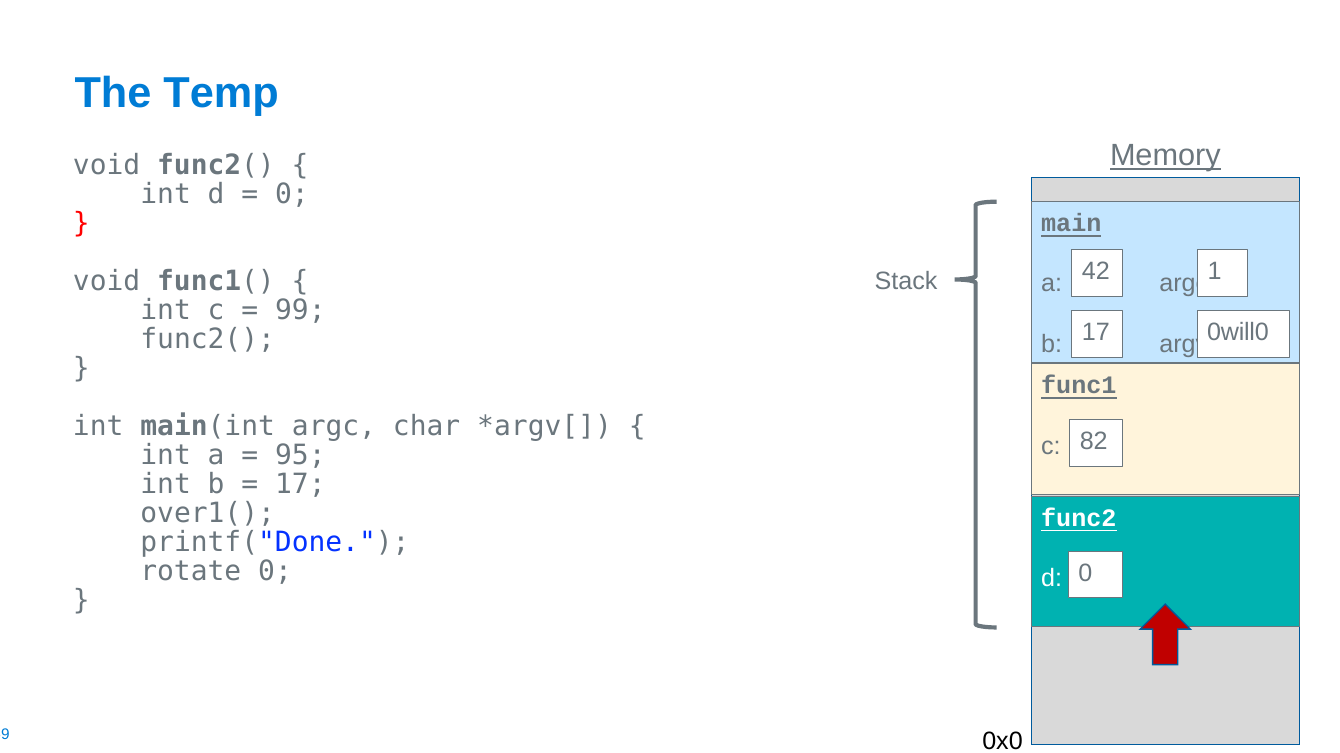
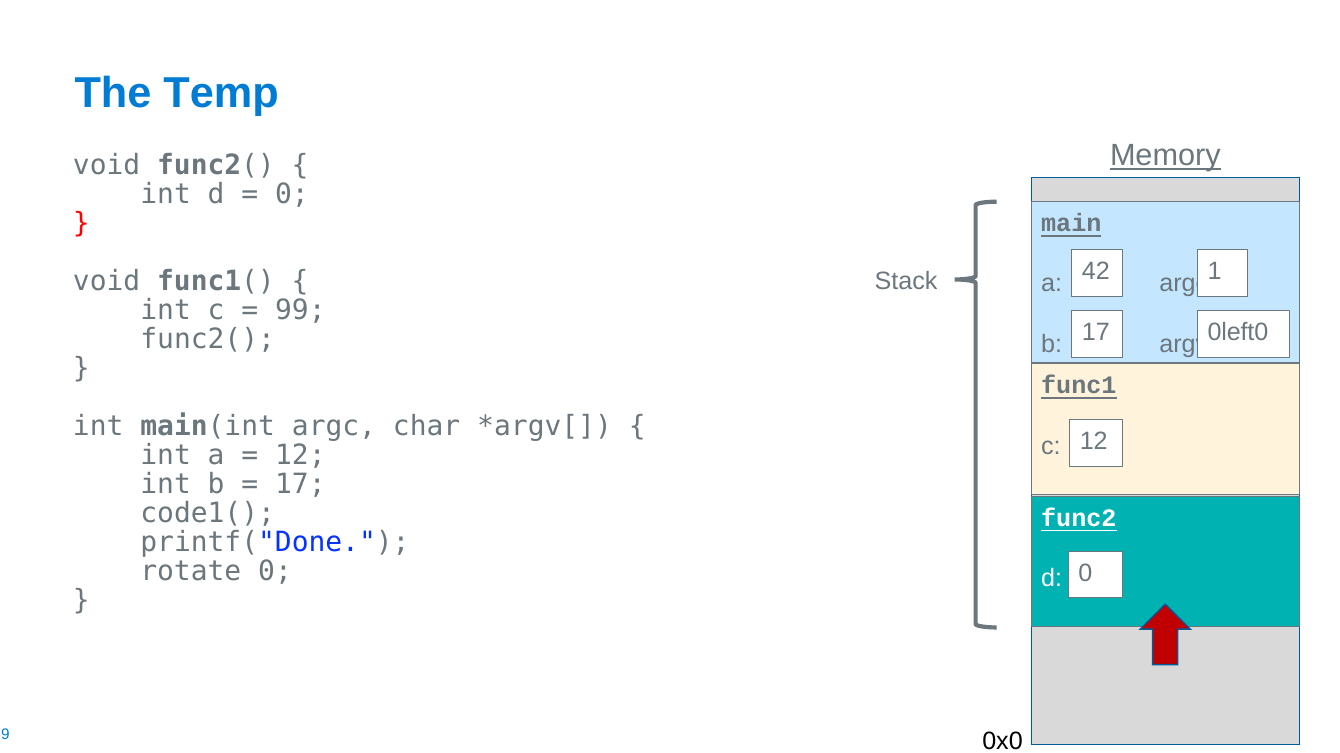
0will0: 0will0 -> 0left0
c 82: 82 -> 12
95 at (300, 456): 95 -> 12
over1(: over1( -> code1(
